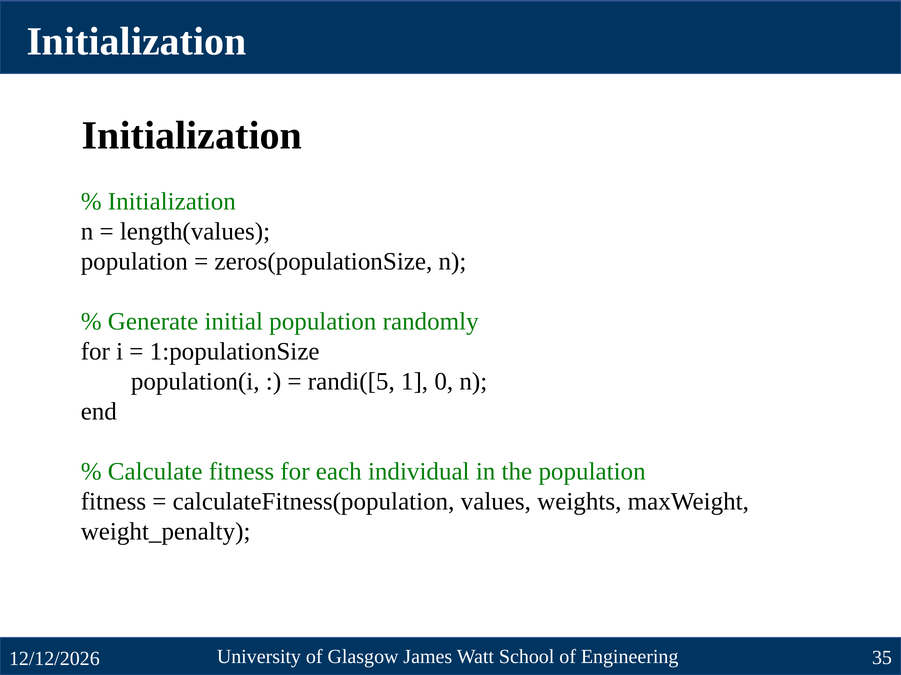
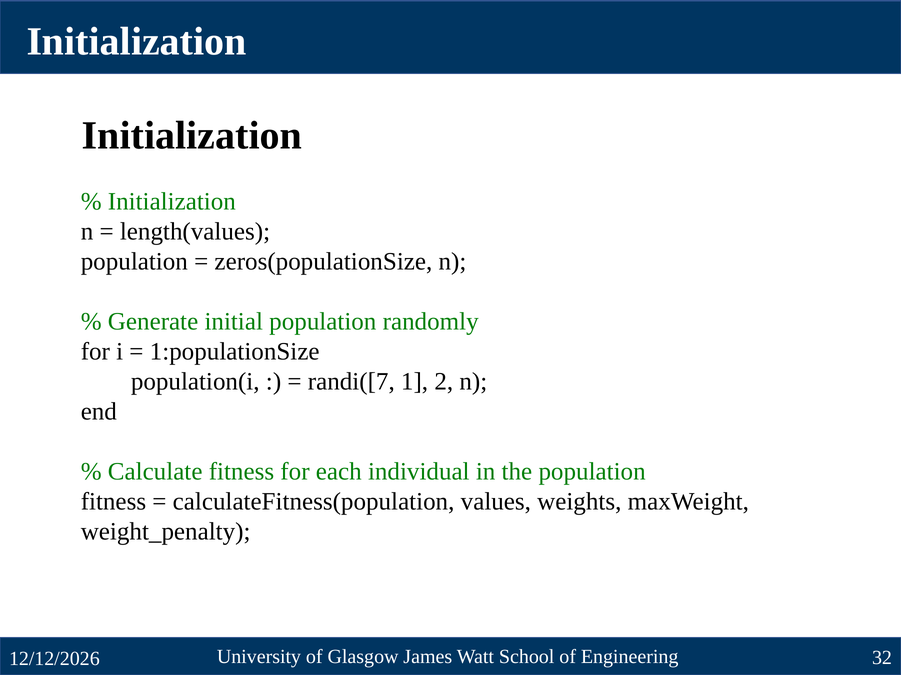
randi([5: randi([5 -> randi([7
0: 0 -> 2
35: 35 -> 32
